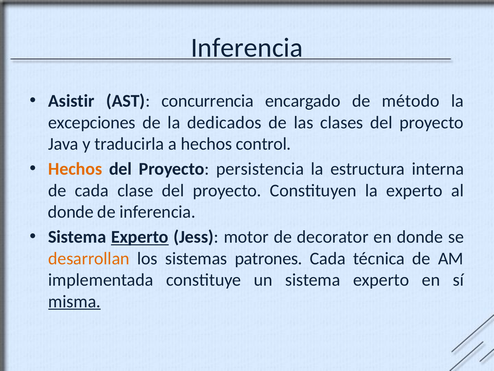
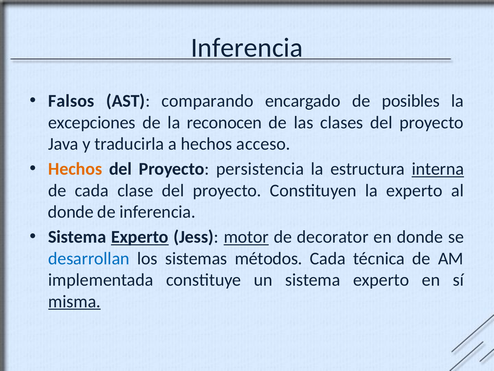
Asistir: Asistir -> Falsos
concurrencia: concurrencia -> comparando
método: método -> posibles
dedicados: dedicados -> reconocen
control: control -> acceso
interna underline: none -> present
motor underline: none -> present
desarrollan colour: orange -> blue
patrones: patrones -> métodos
